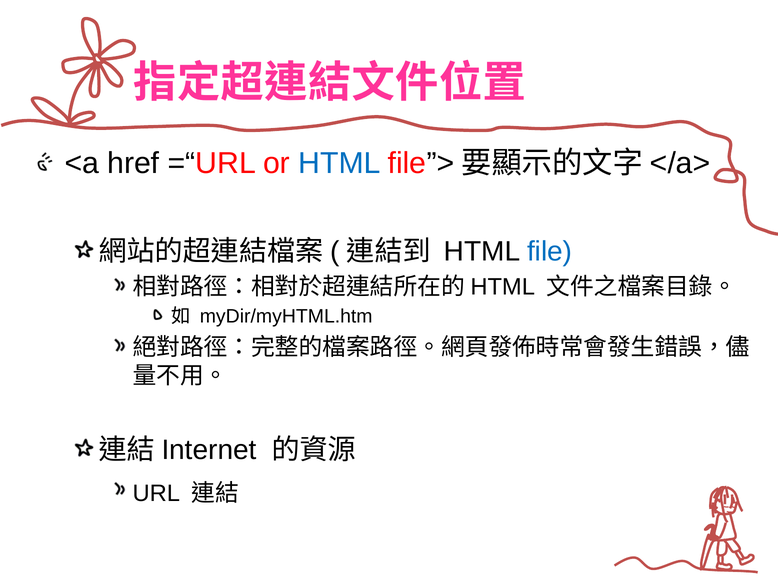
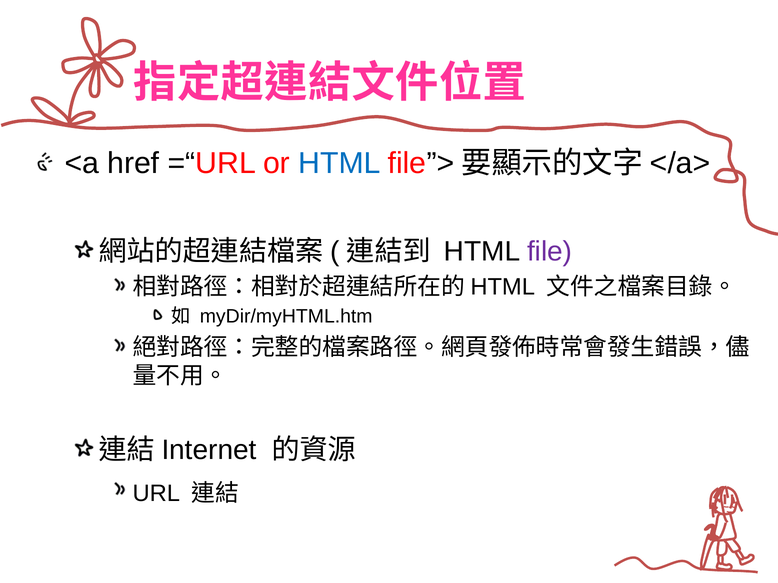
file colour: blue -> purple
